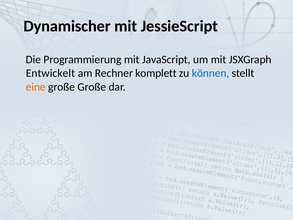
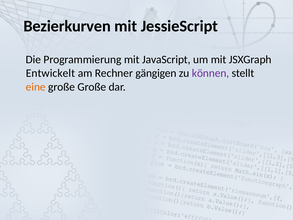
Dynamischer: Dynamischer -> Bezierkurven
komplett: komplett -> gängigen
können colour: blue -> purple
